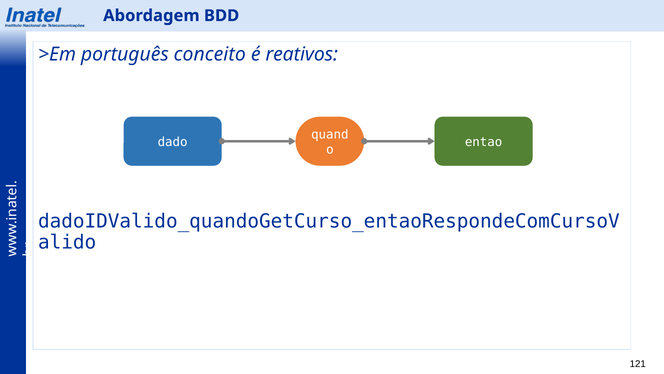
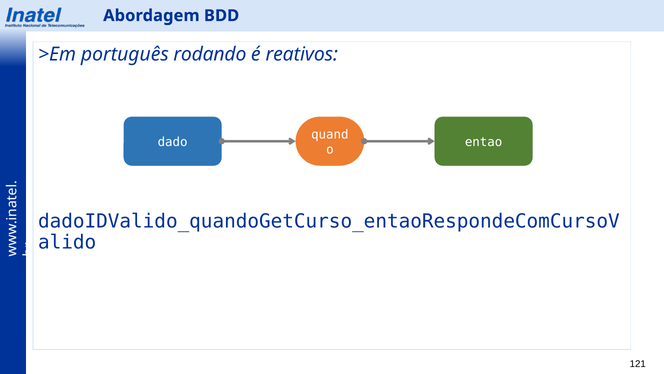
conceito: conceito -> rodando
